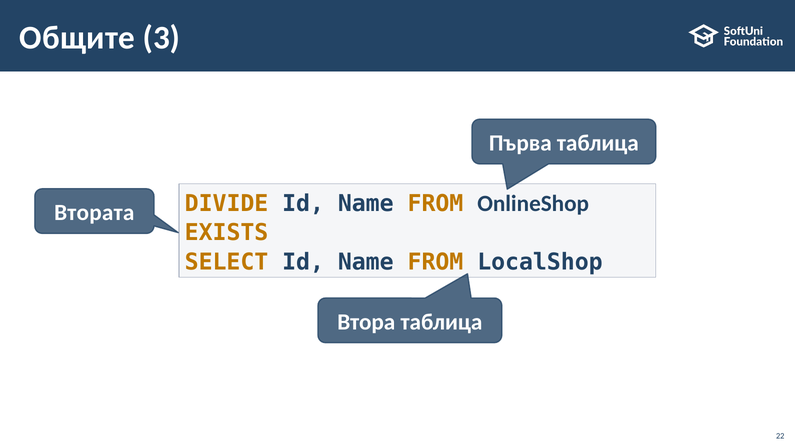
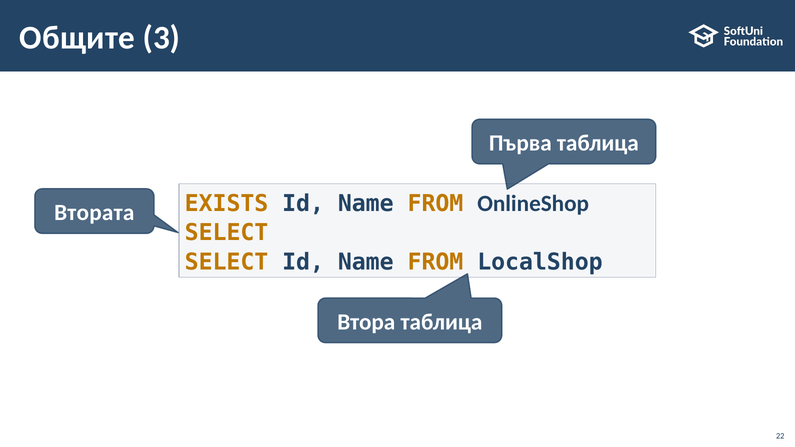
DIVIDE: DIVIDE -> EXISTS
EXISTS at (227, 233): EXISTS -> SELECT
